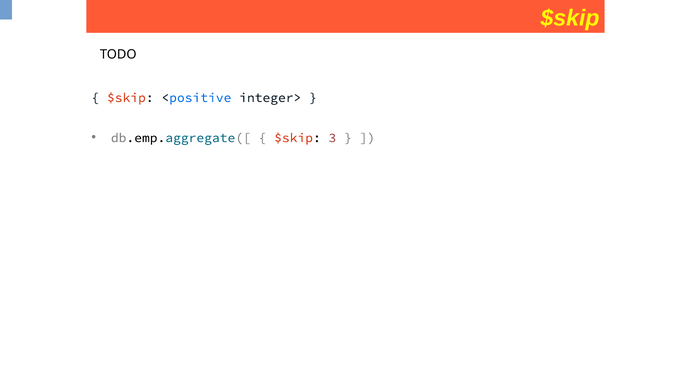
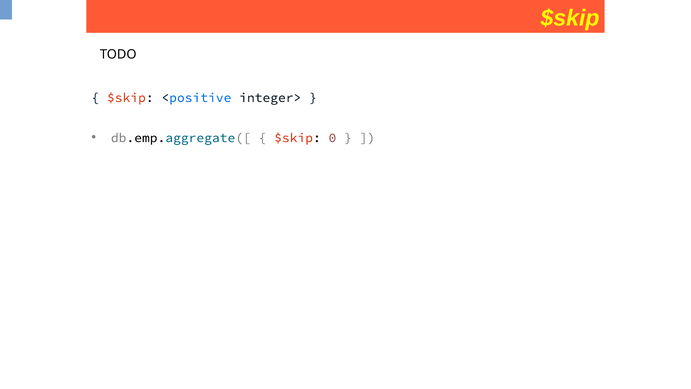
3: 3 -> 0
